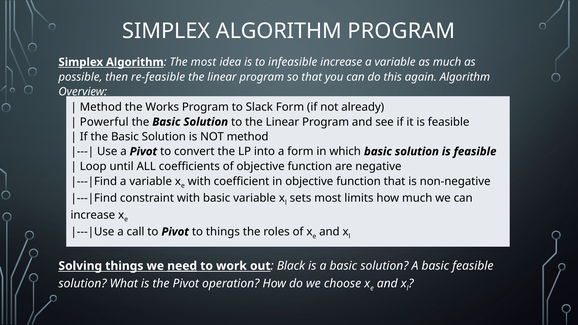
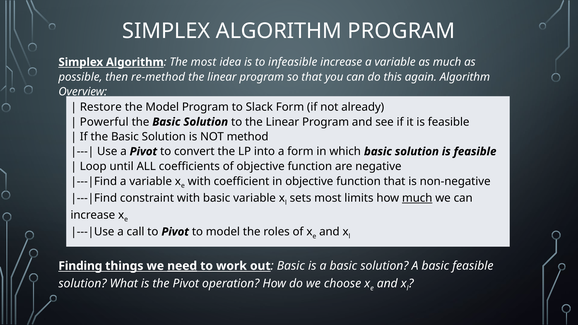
re-feasible: re-feasible -> re-method
Method at (101, 107): Method -> Restore
the Works: Works -> Model
much at (417, 198) underline: none -> present
to things: things -> model
Solving: Solving -> Finding
Black at (291, 266): Black -> Basic
